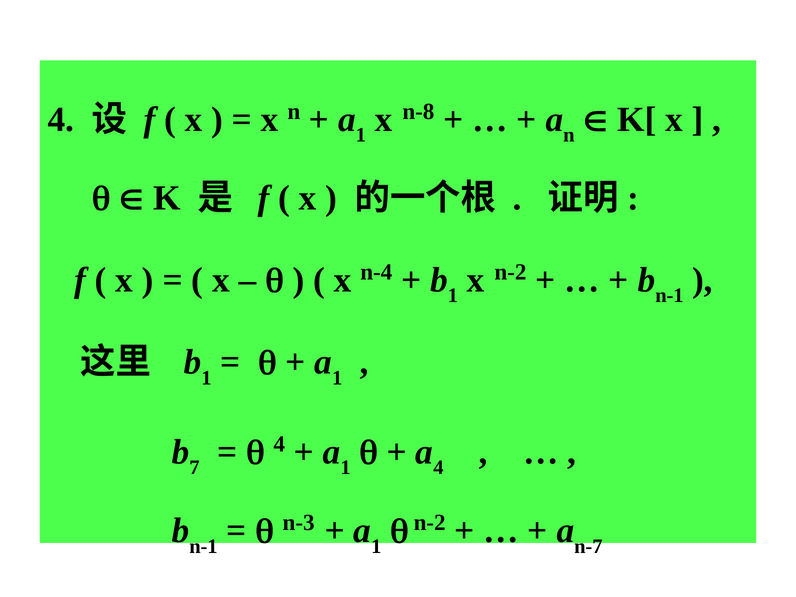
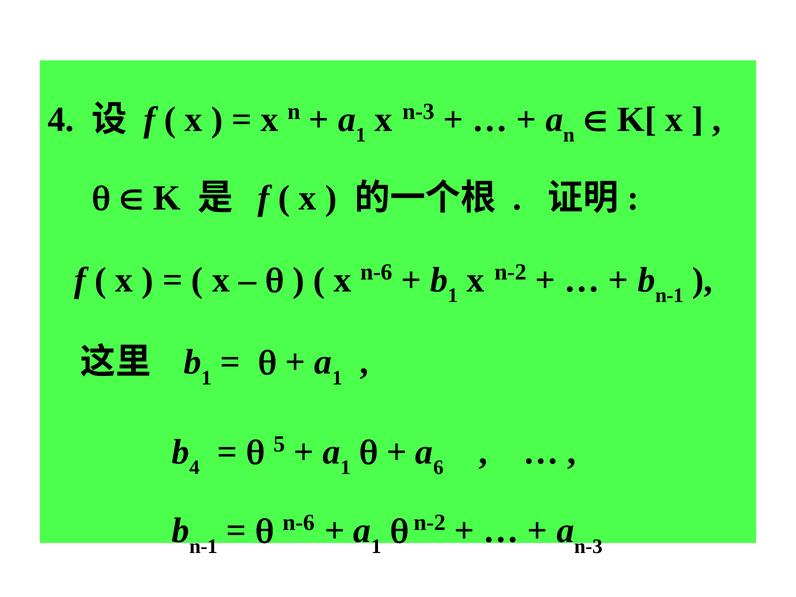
x n-8: n-8 -> n-3
x n-4: n-4 -> n-6
7 at (194, 467): 7 -> 4
4 at (279, 444): 4 -> 5
4 at (438, 467): 4 -> 6
n-3 at (299, 523): n-3 -> n-6
n-7 at (588, 546): n-7 -> n-3
